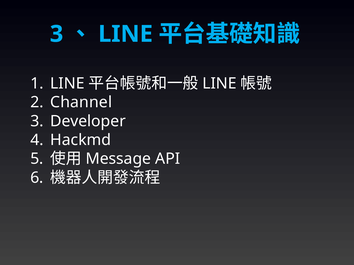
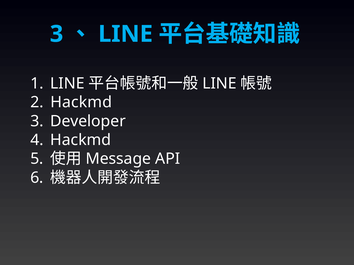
Channel at (81, 102): Channel -> Hackmd
